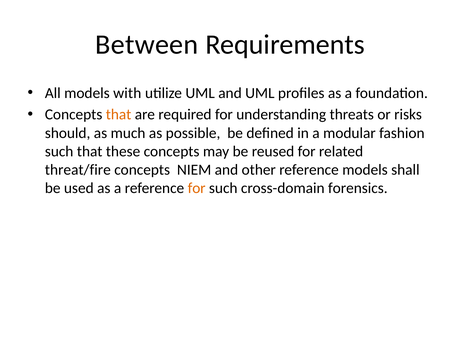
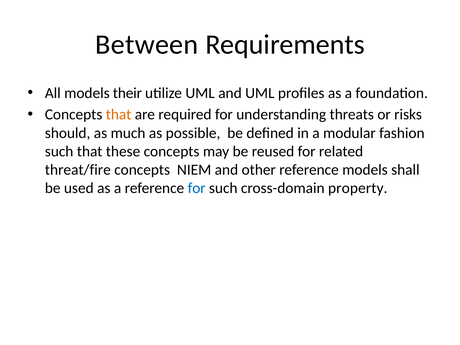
with: with -> their
for at (197, 188) colour: orange -> blue
forensics: forensics -> property
